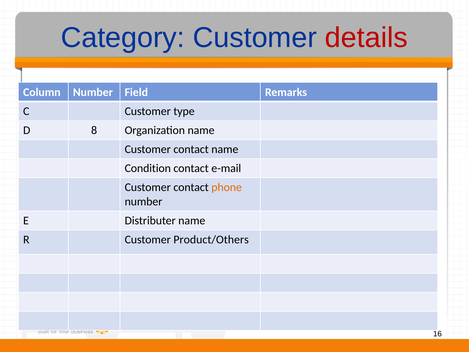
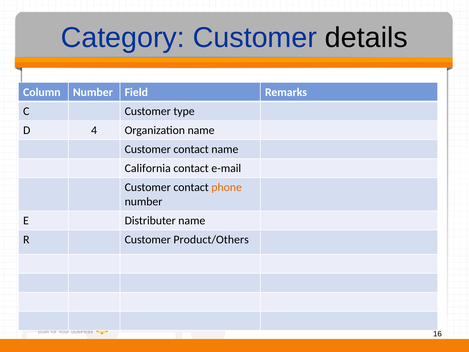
details colour: red -> black
8: 8 -> 4
Condition: Condition -> California
